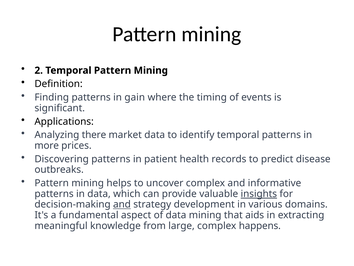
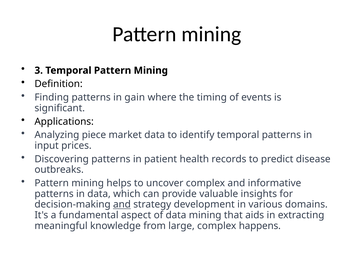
2: 2 -> 3
there: there -> piece
more: more -> input
insights underline: present -> none
